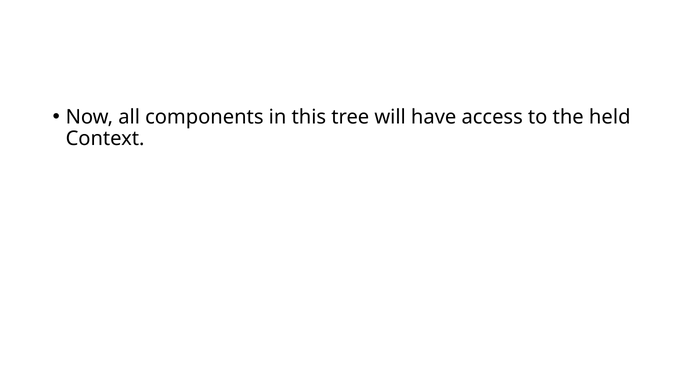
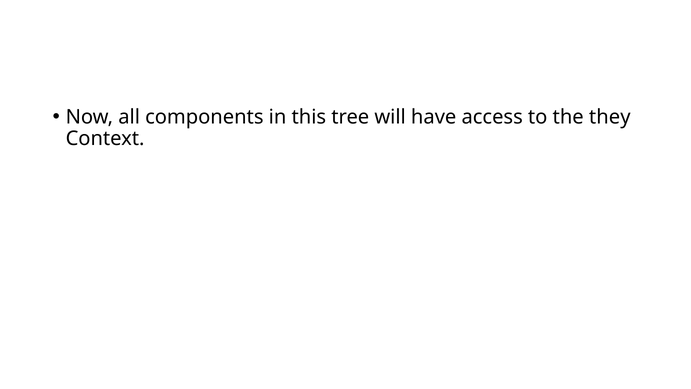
held: held -> they
